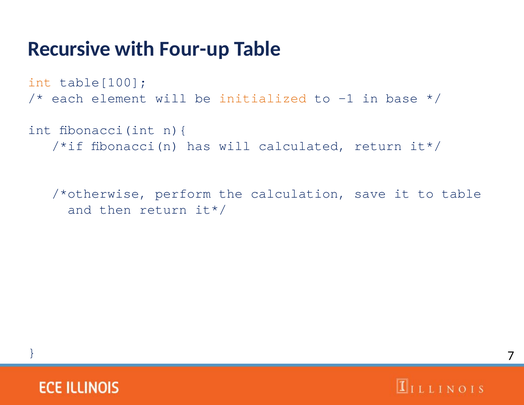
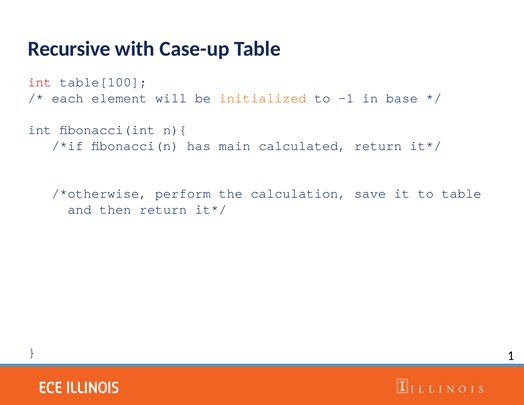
Four-up: Four-up -> Case-up
int at (40, 82) colour: orange -> red
has will: will -> main
7: 7 -> 1
